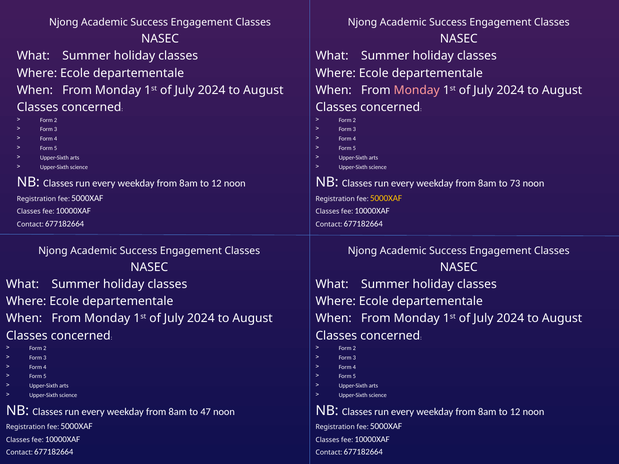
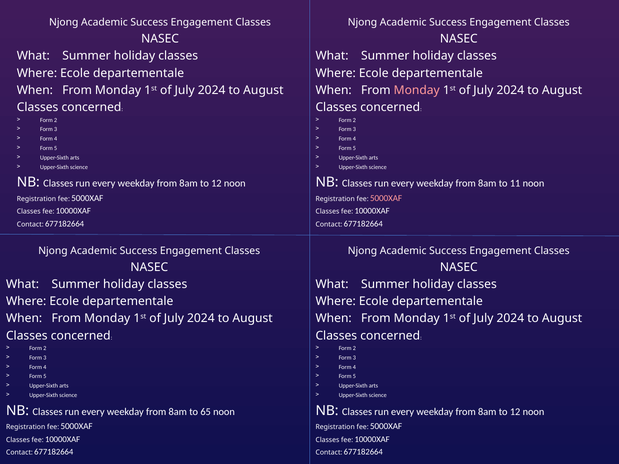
73: 73 -> 11
5000XAF at (386, 198) colour: yellow -> pink
47: 47 -> 65
